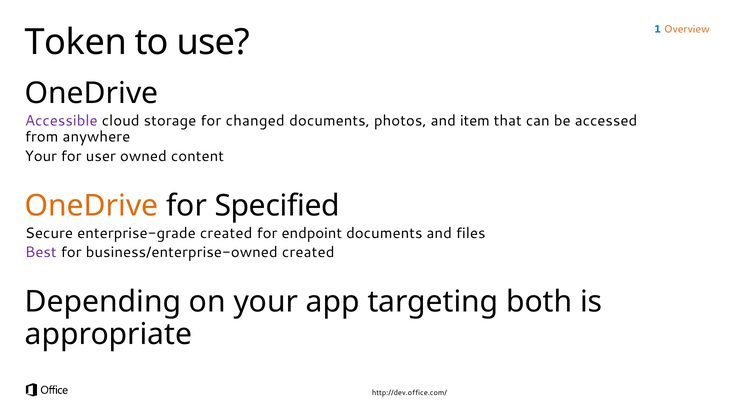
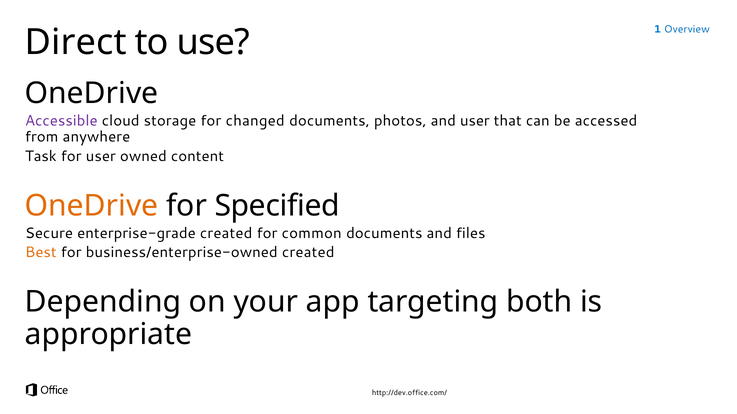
Overview colour: orange -> blue
Token: Token -> Direct
and item: item -> user
Your at (41, 156): Your -> Task
endpoint: endpoint -> common
Best colour: purple -> orange
